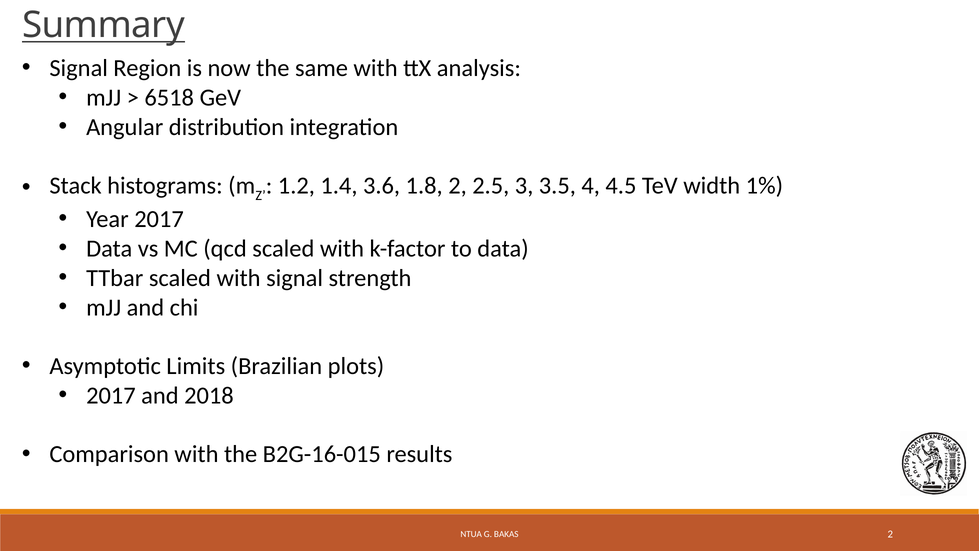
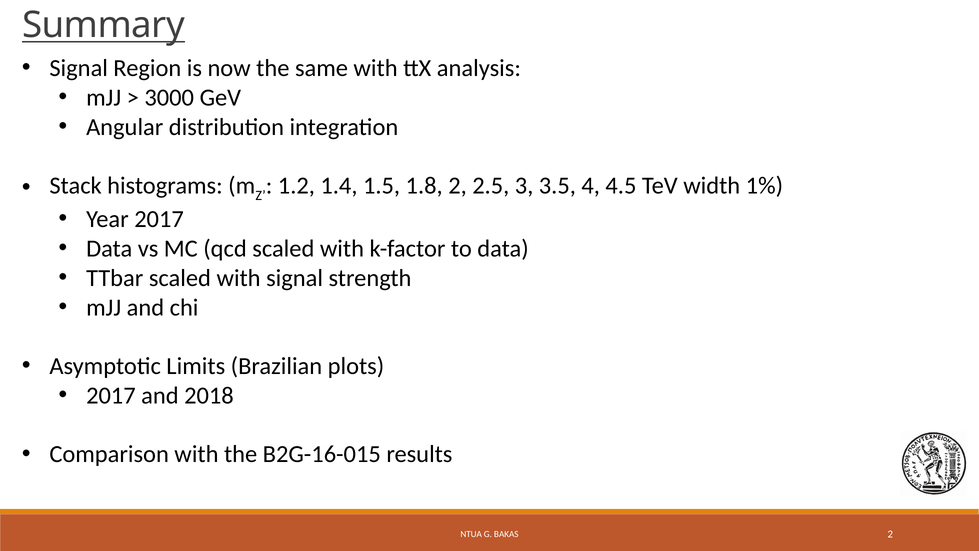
6518: 6518 -> 3000
3.6: 3.6 -> 1.5
